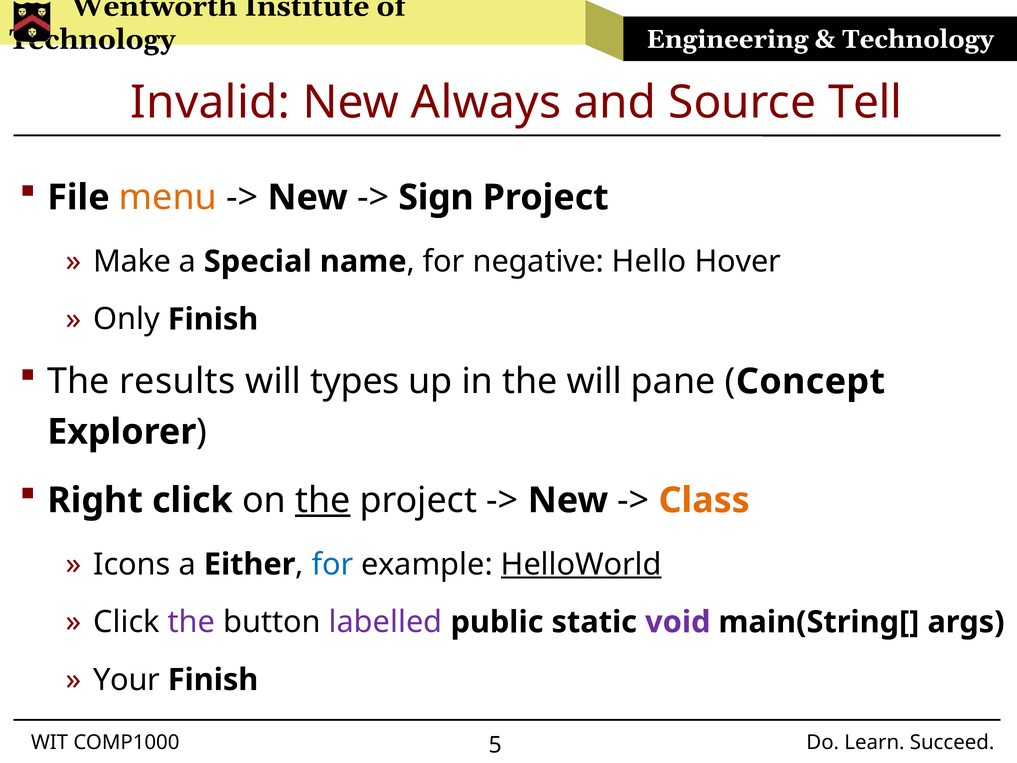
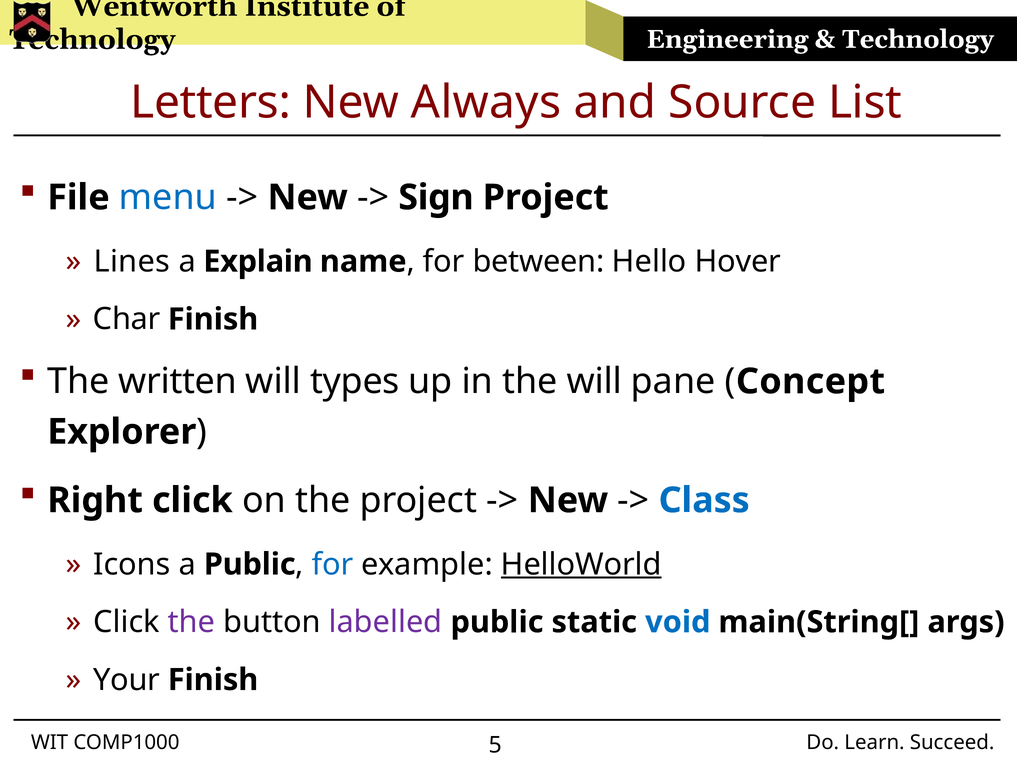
Invalid: Invalid -> Letters
Tell: Tell -> List
menu colour: orange -> blue
Make: Make -> Lines
Special: Special -> Explain
negative: negative -> between
Only: Only -> Char
results: results -> written
the at (323, 500) underline: present -> none
Class colour: orange -> blue
a Either: Either -> Public
void colour: purple -> blue
